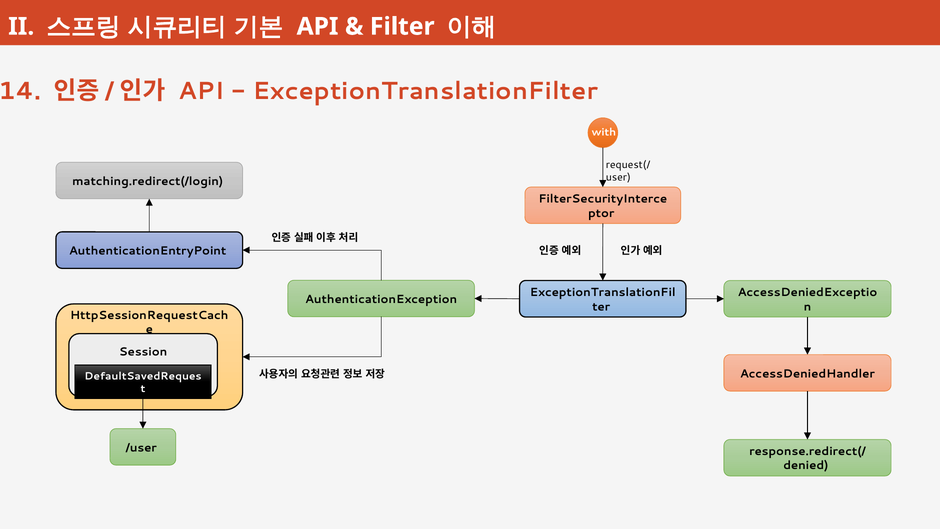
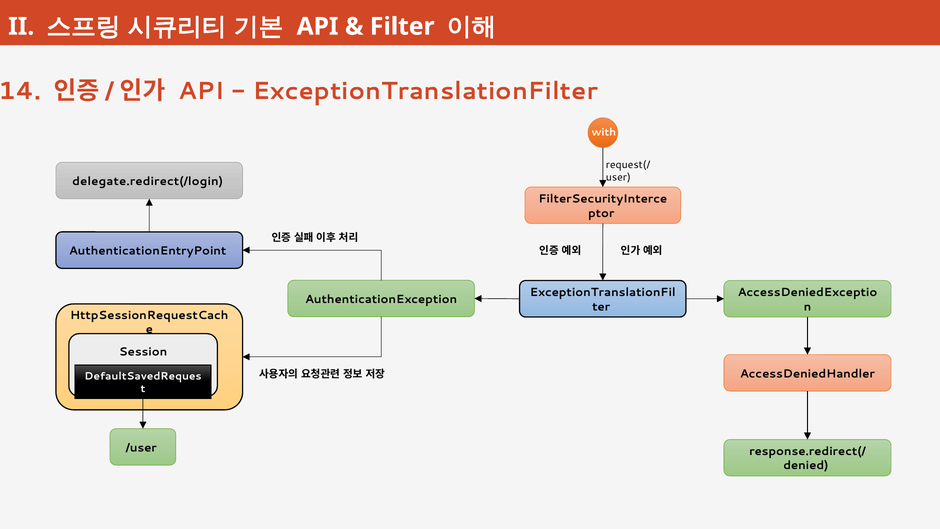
matching.redirect(/login: matching.redirect(/login -> delegate.redirect(/login
